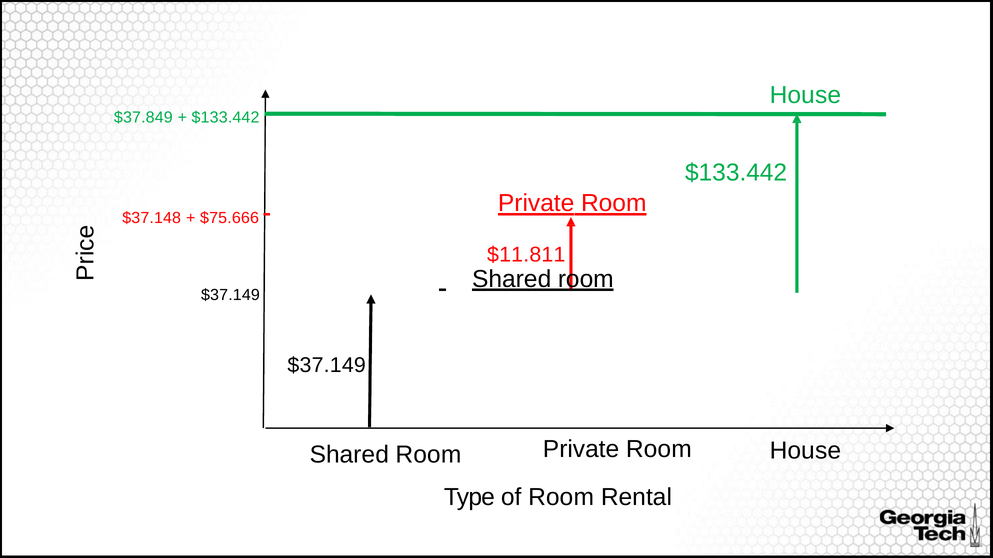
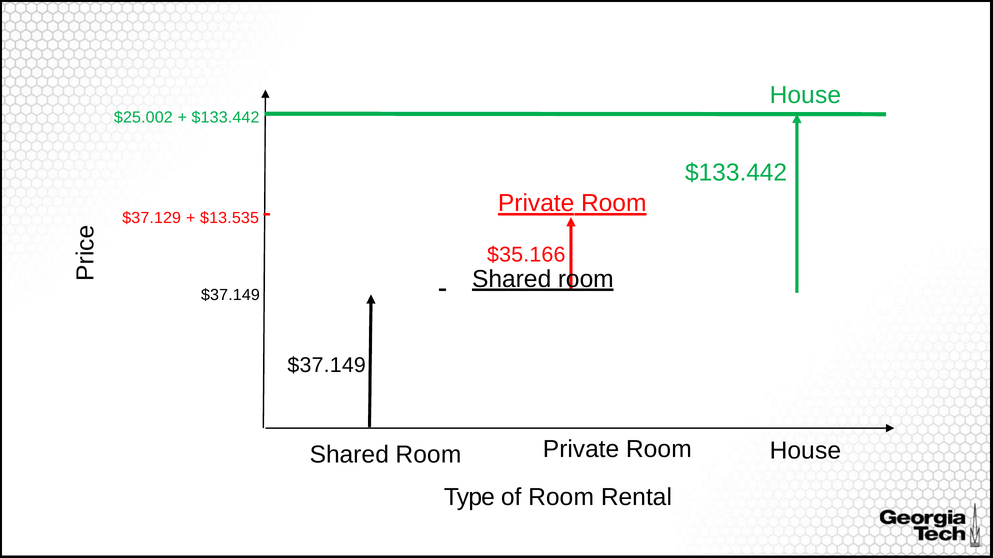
$37.849: $37.849 -> $25.002
$37.148: $37.148 -> $37.129
$75.666: $75.666 -> $13.535
$11.811: $11.811 -> $35.166
